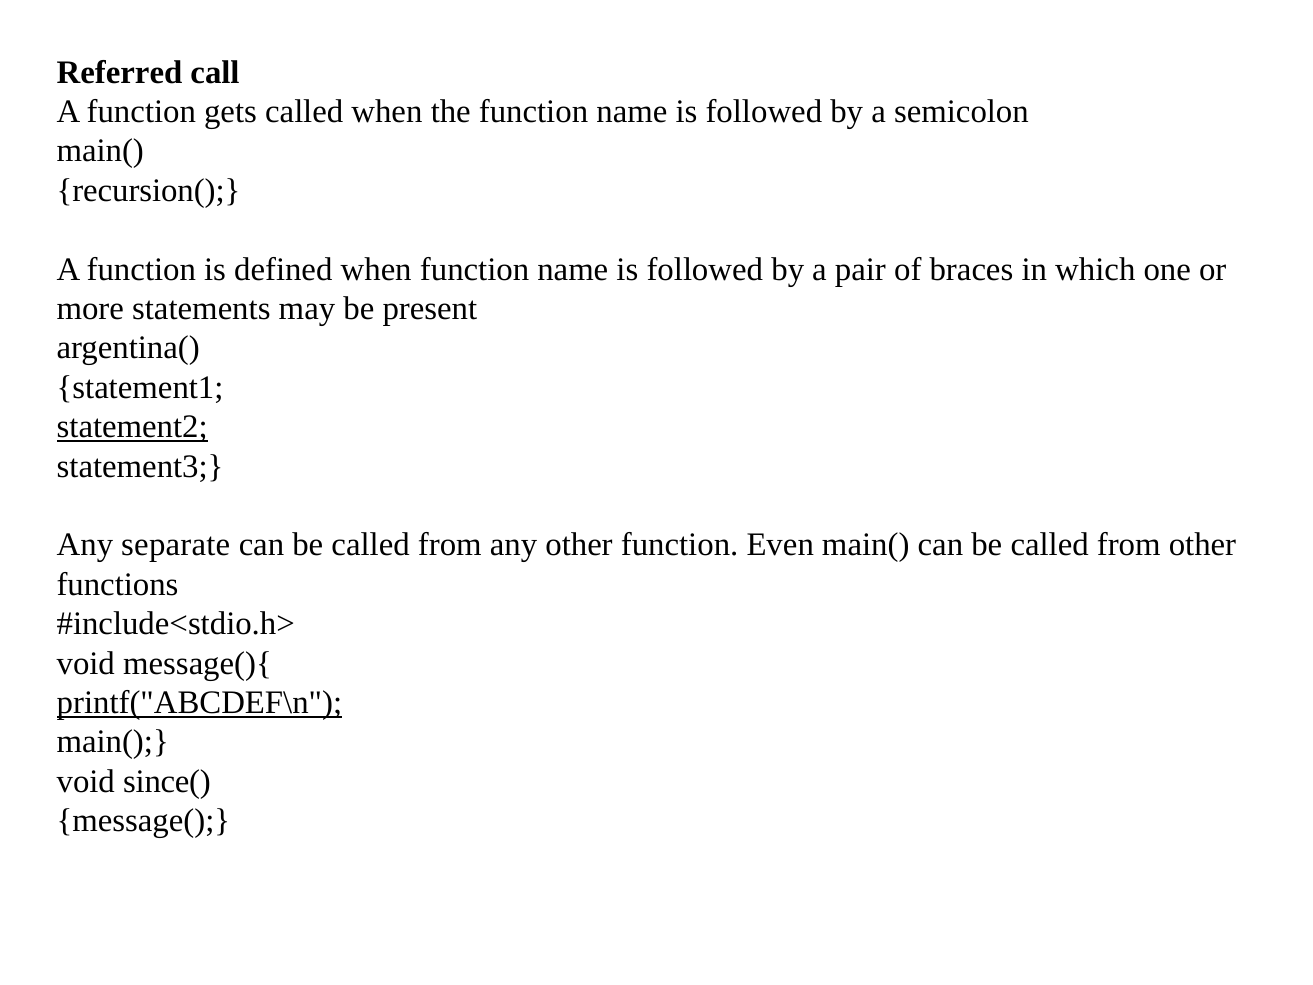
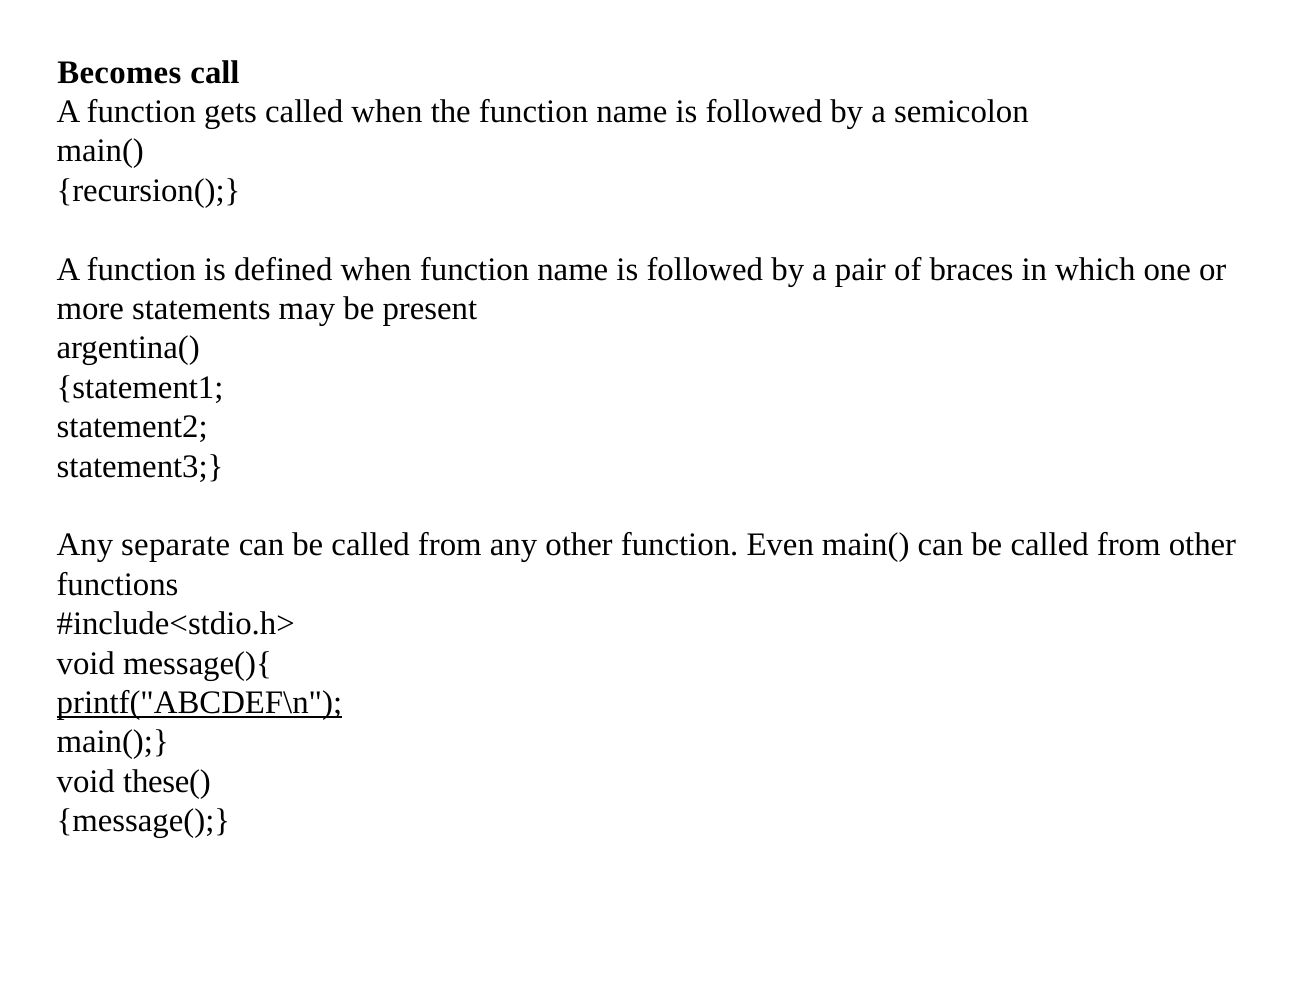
Referred: Referred -> Becomes
statement2 underline: present -> none
since(: since( -> these(
